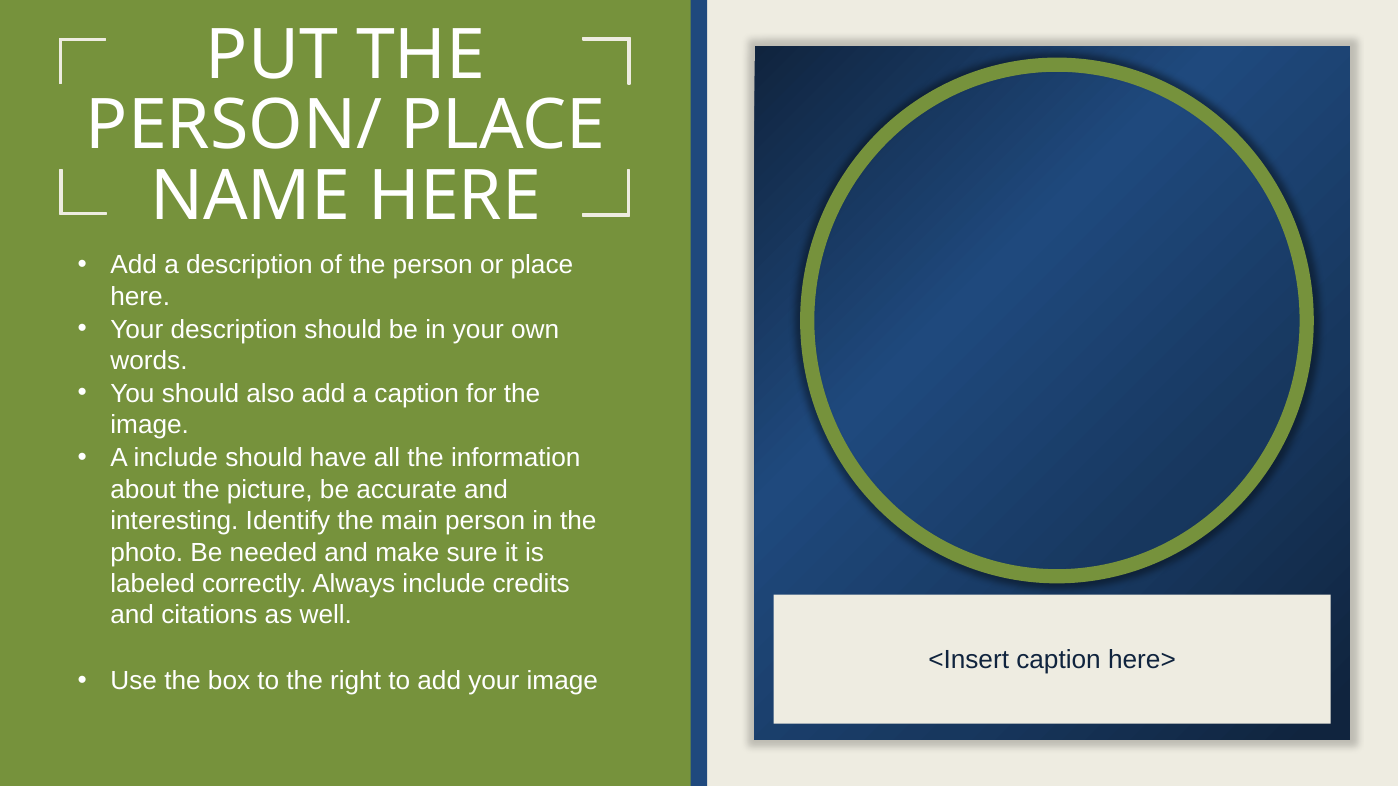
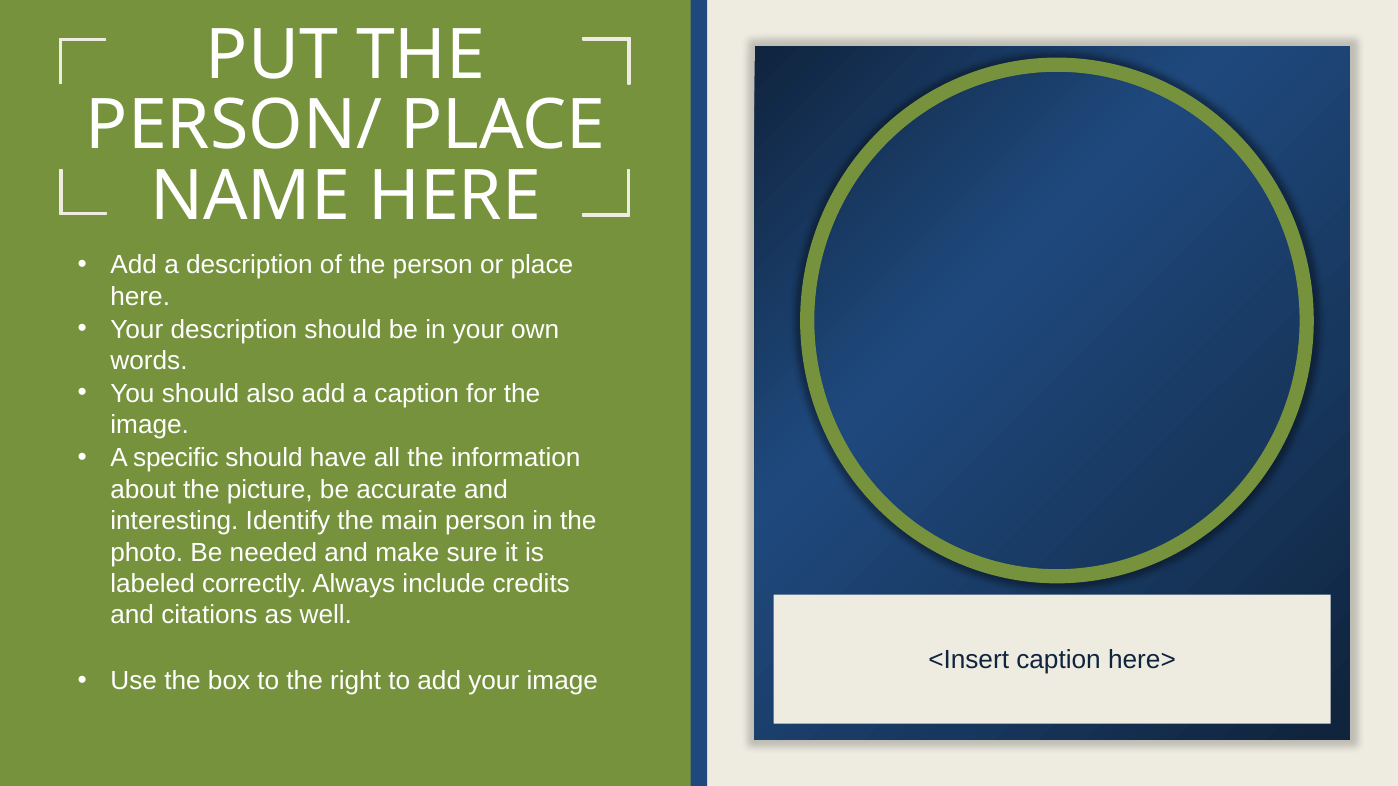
A include: include -> specific
